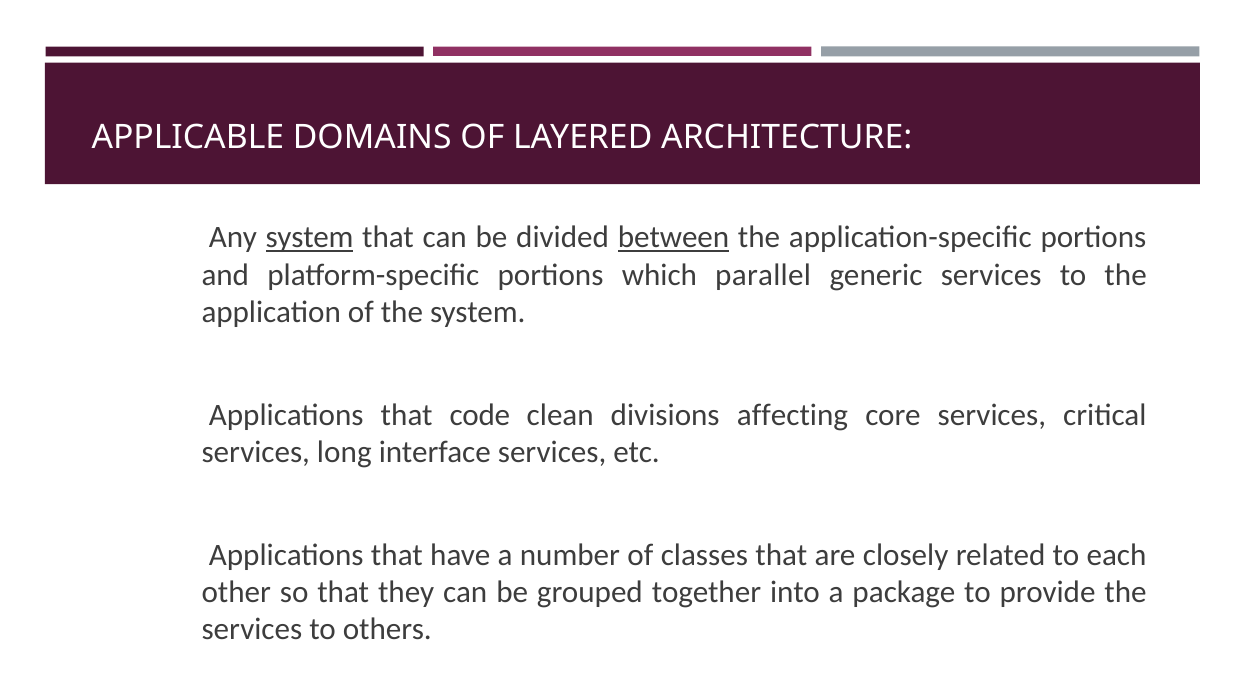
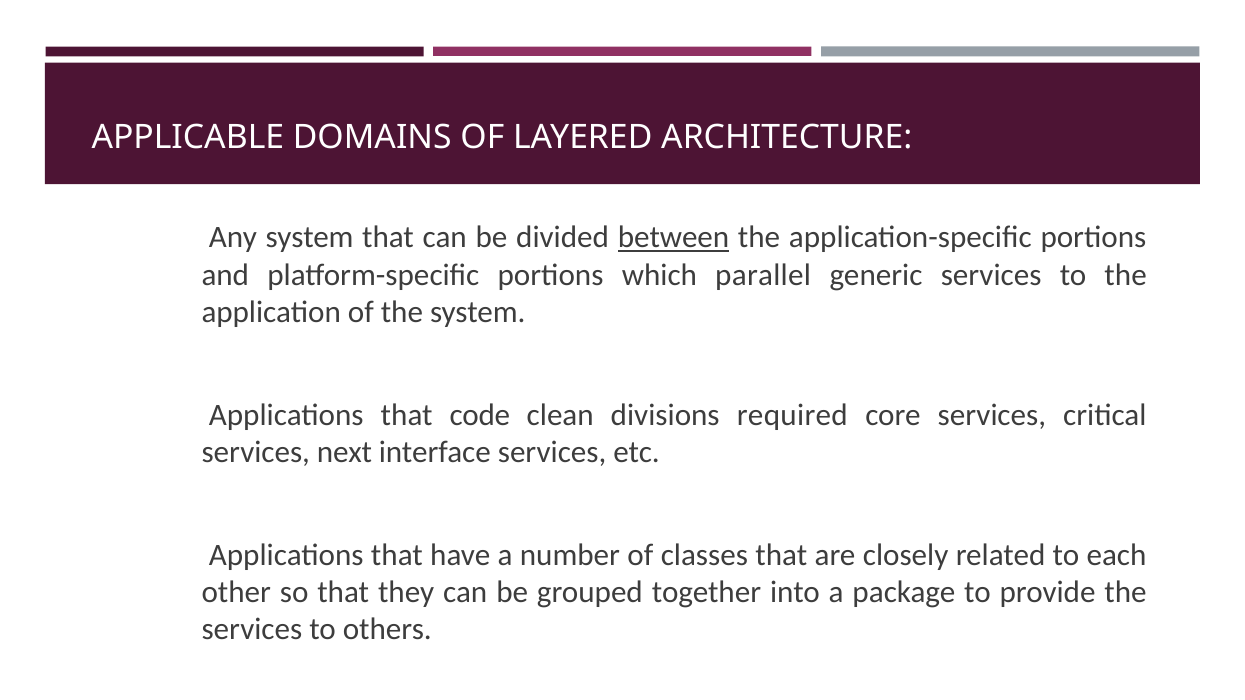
system at (310, 238) underline: present -> none
affecting: affecting -> required
long: long -> next
